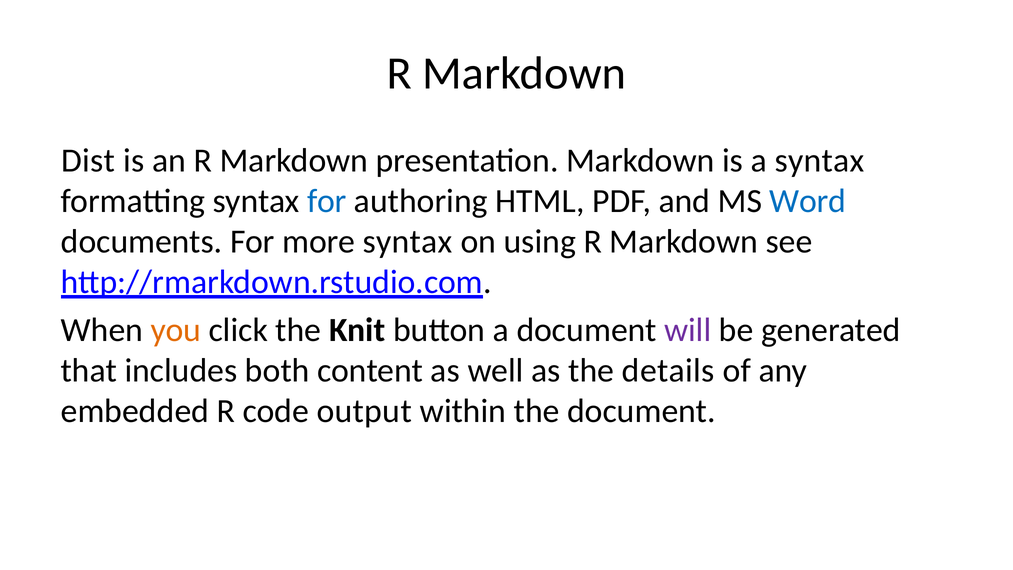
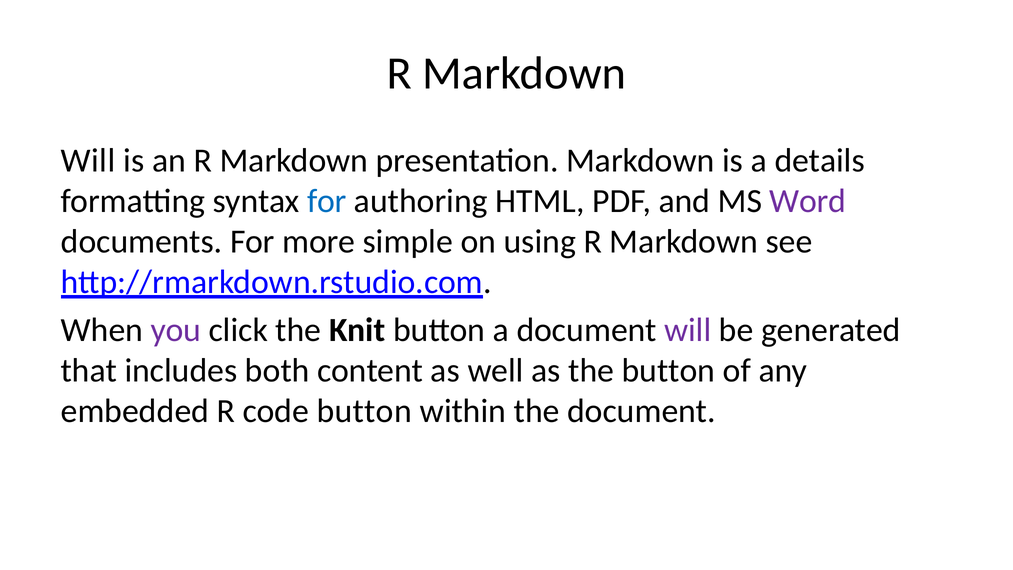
Dist at (88, 161): Dist -> Will
a syntax: syntax -> details
Word colour: blue -> purple
more syntax: syntax -> simple
you colour: orange -> purple
the details: details -> button
code output: output -> button
